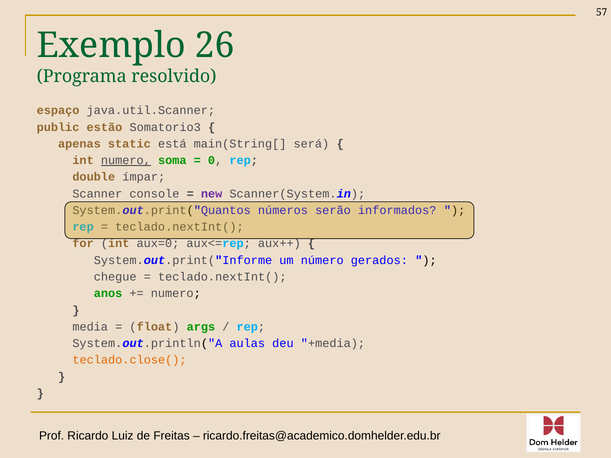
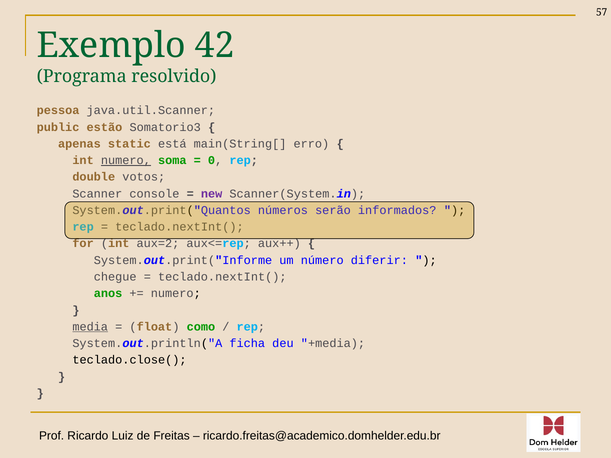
26: 26 -> 42
espaço: espaço -> pessoa
será: será -> erro
ímpar: ímpar -> votos
aux=0: aux=0 -> aux=2
gerados: gerados -> diferir
media underline: none -> present
args: args -> como
aulas: aulas -> ficha
teclado.close( colour: orange -> black
